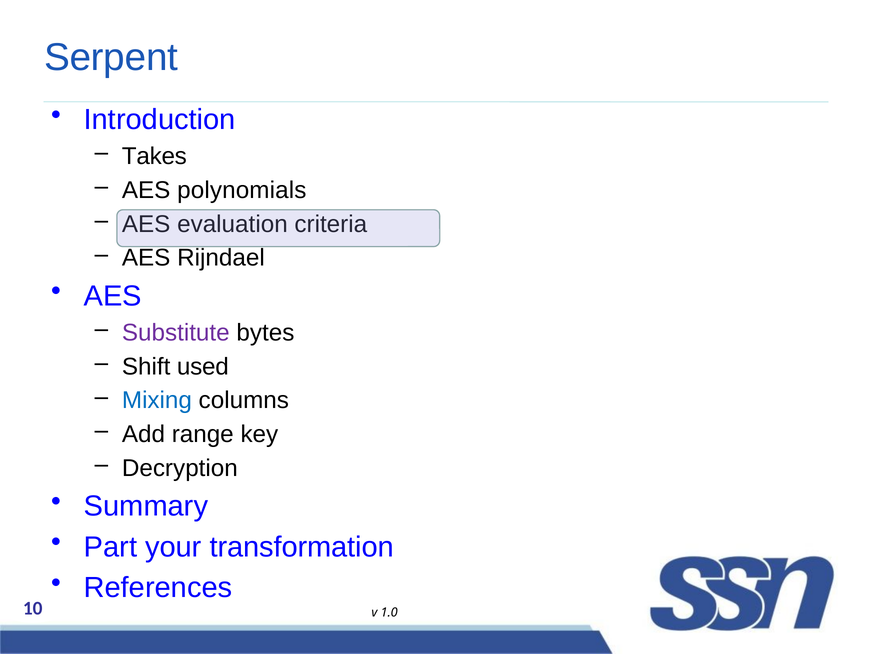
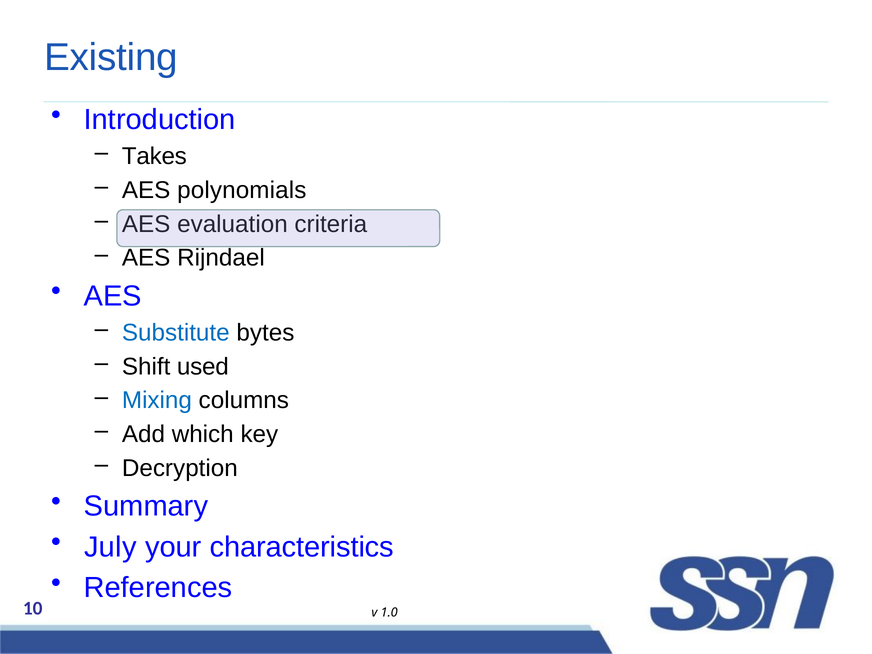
Serpent: Serpent -> Existing
Substitute colour: purple -> blue
range: range -> which
Part: Part -> July
transformation: transformation -> characteristics
